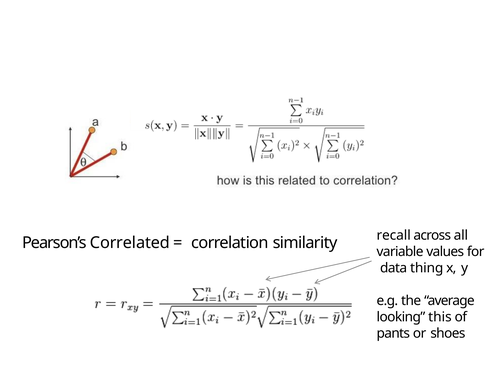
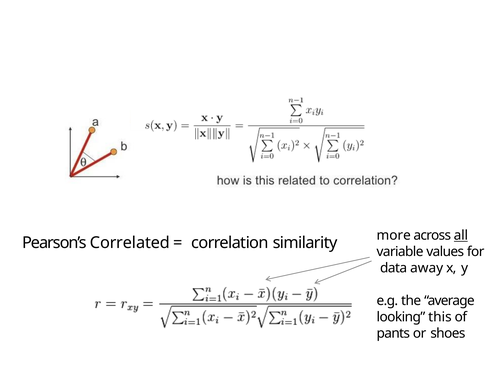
recall: recall -> more
all underline: none -> present
thing: thing -> away
